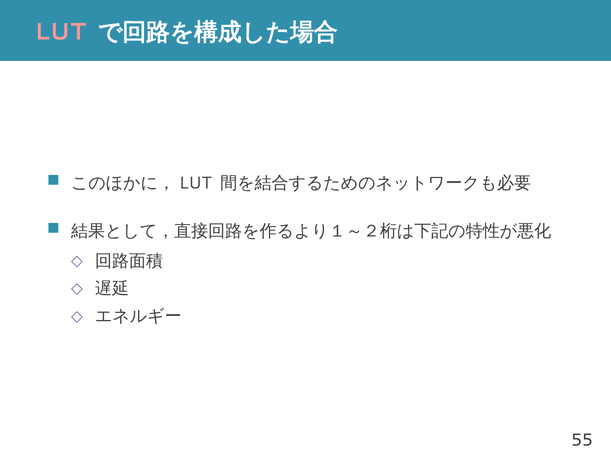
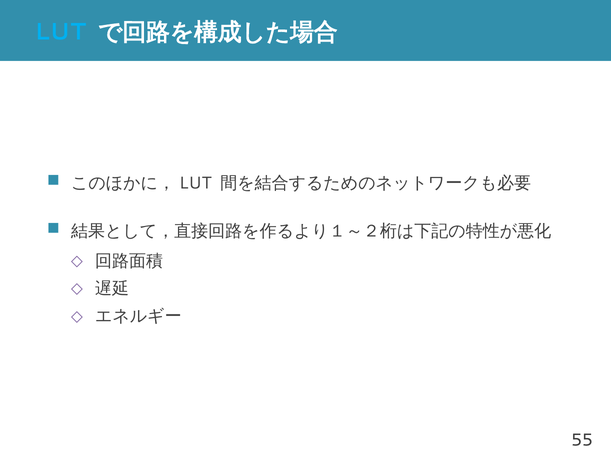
LUT colour: pink -> light blue
